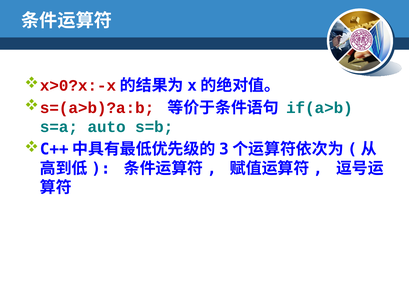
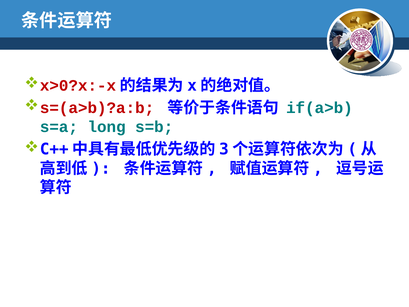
auto: auto -> long
